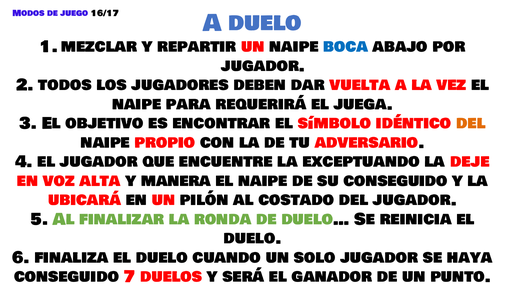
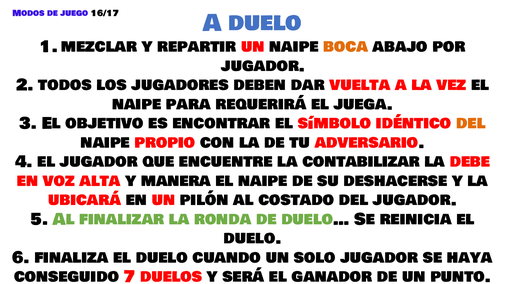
boca colour: blue -> orange
exceptuando: exceptuando -> contabilizar
deje: deje -> debe
su conseguido: conseguido -> deshacerse
